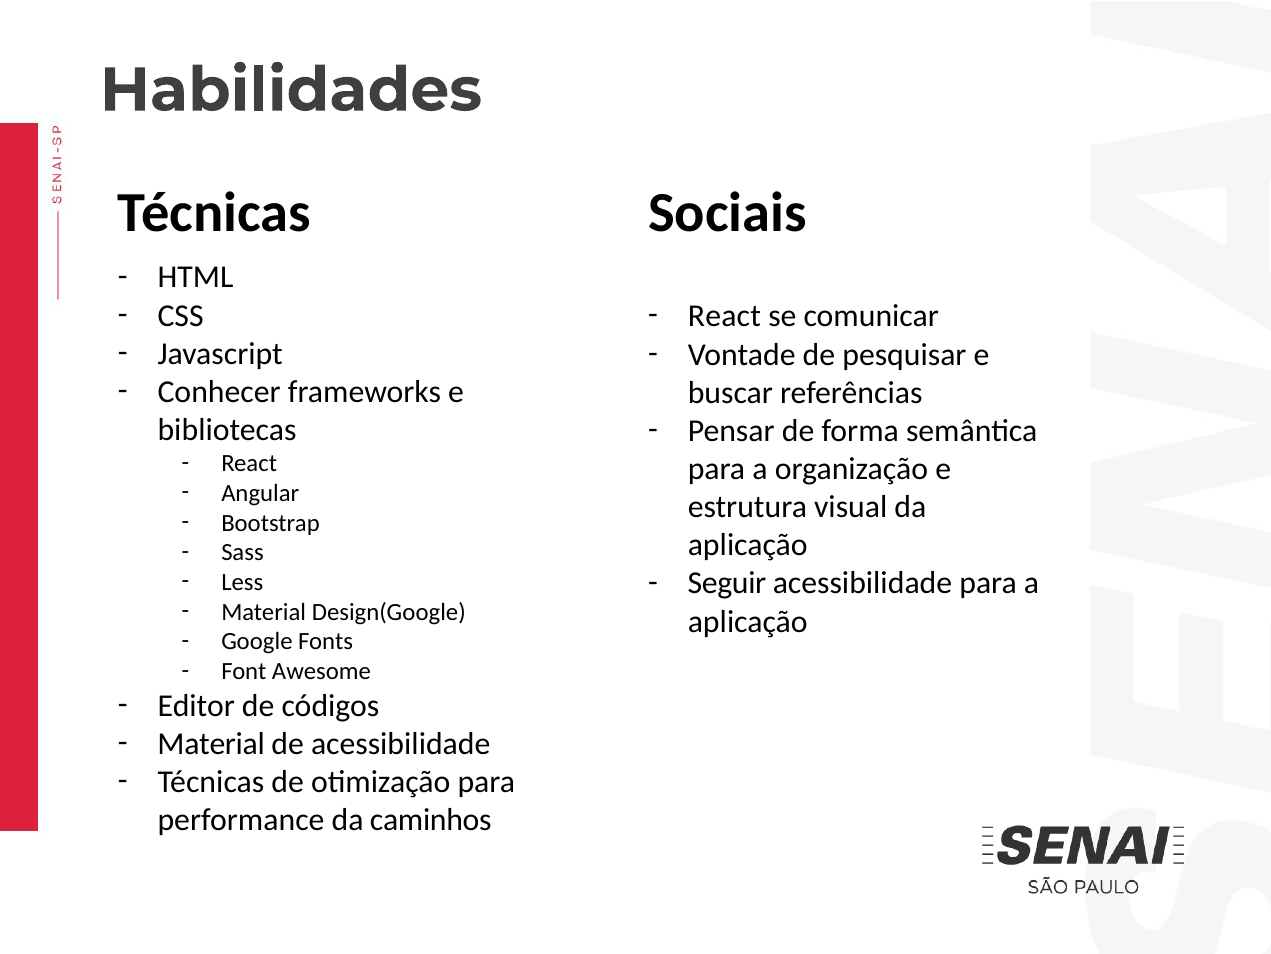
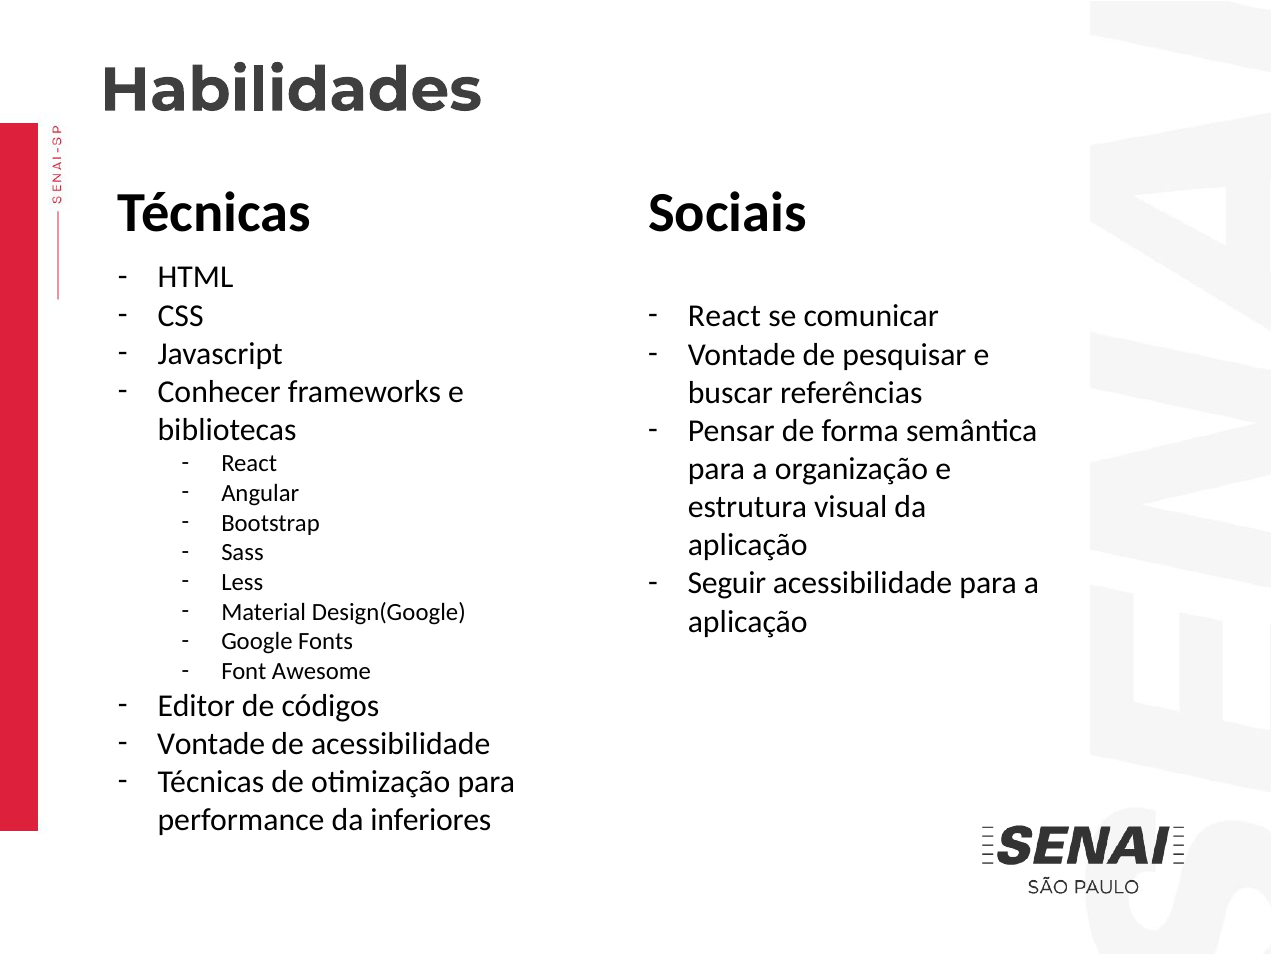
Material at (211, 743): Material -> Vontade
caminhos: caminhos -> inferiores
